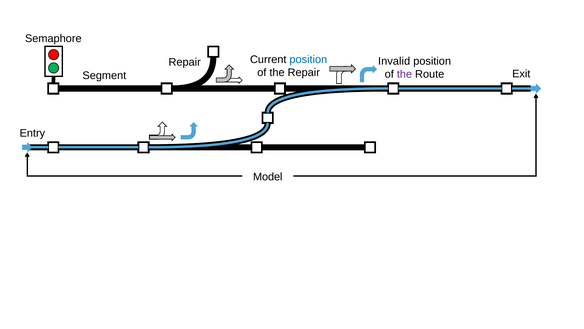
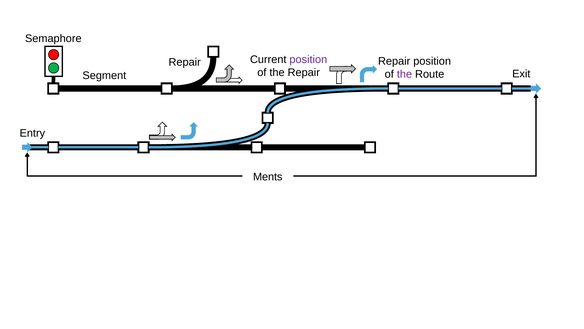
position at (308, 59) colour: blue -> purple
Invalid at (394, 61): Invalid -> Repair
Model: Model -> Ments
